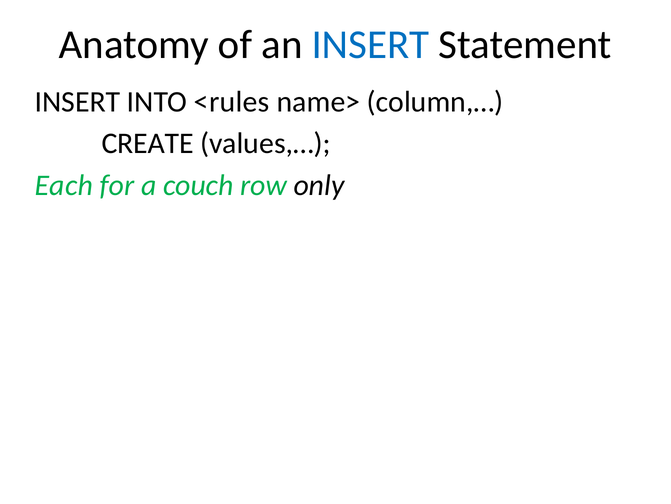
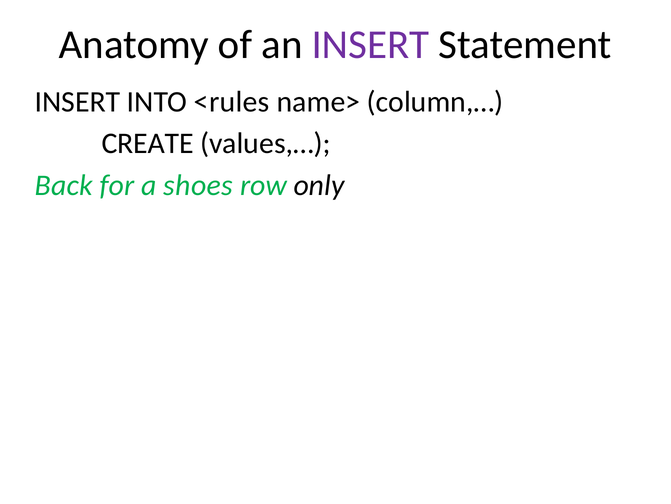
INSERT at (371, 45) colour: blue -> purple
Each: Each -> Back
couch: couch -> shoes
